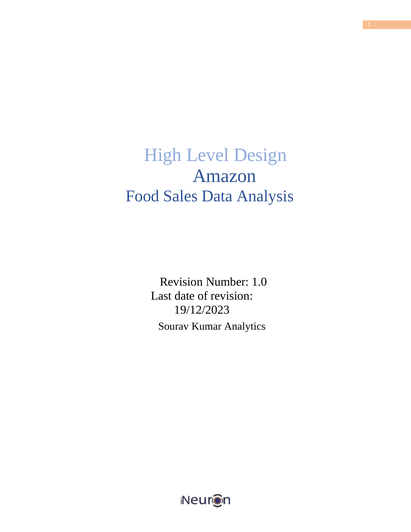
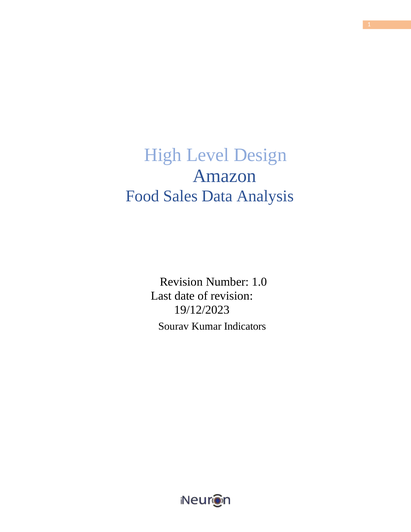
Analytics: Analytics -> Indicators
